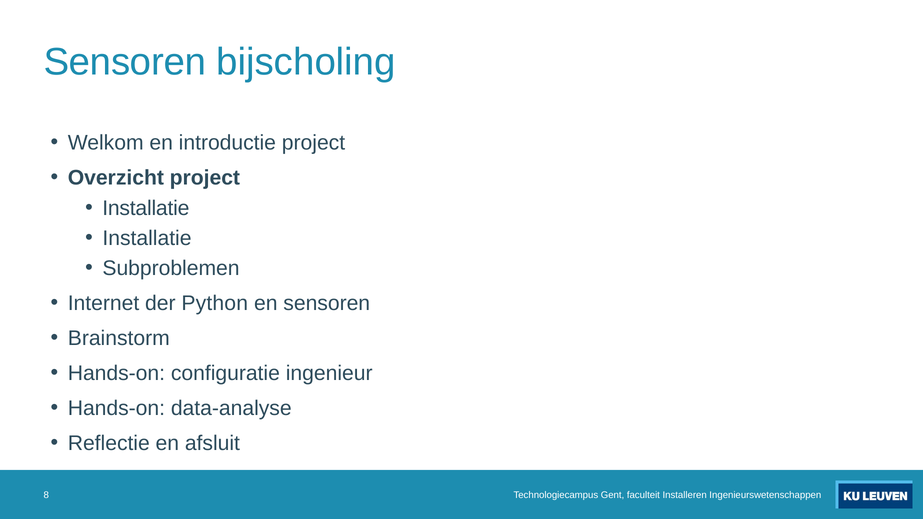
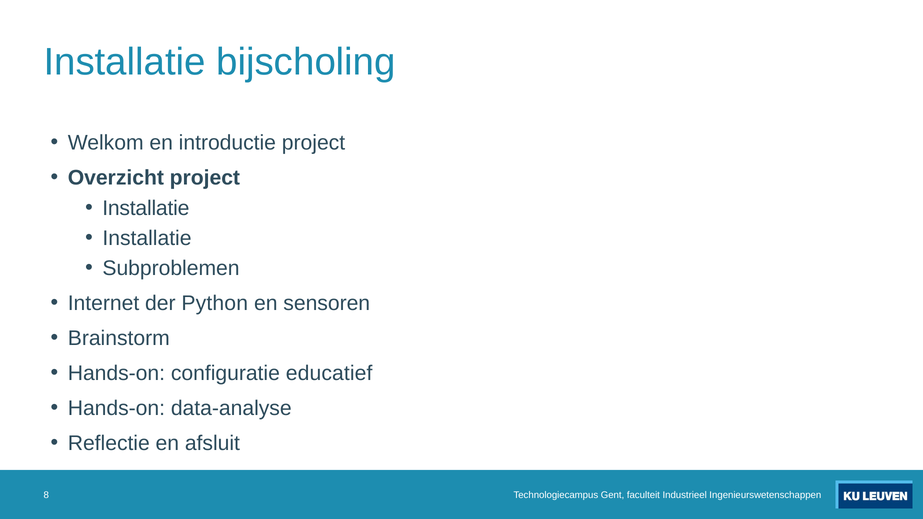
Sensoren at (125, 62): Sensoren -> Installatie
ingenieur: ingenieur -> educatief
Installeren: Installeren -> Industrieel
